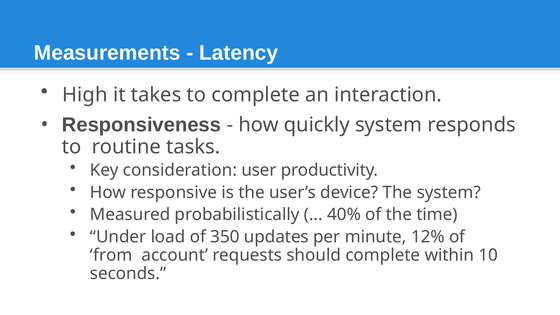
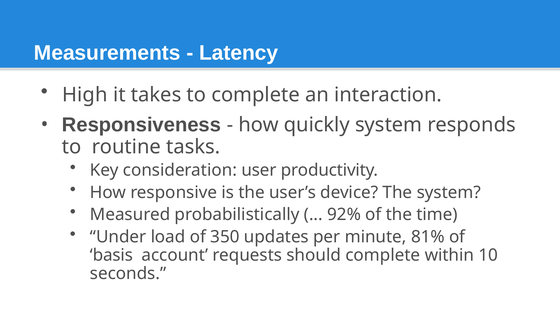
40%: 40% -> 92%
12%: 12% -> 81%
from: from -> basis
